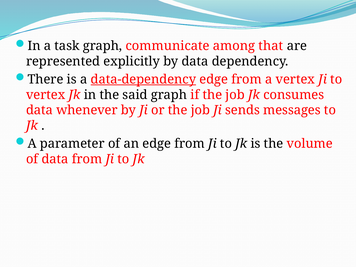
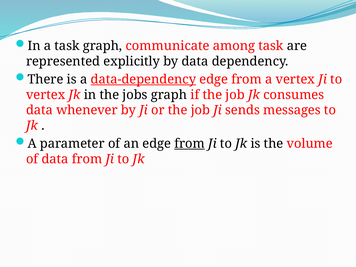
among that: that -> task
said: said -> jobs
from at (190, 144) underline: none -> present
